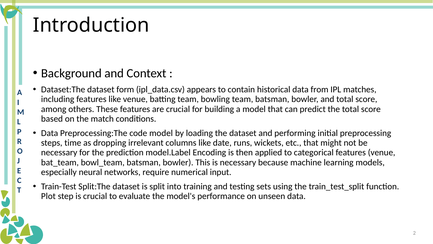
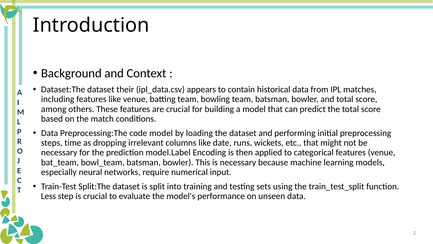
form: form -> their
Plot: Plot -> Less
